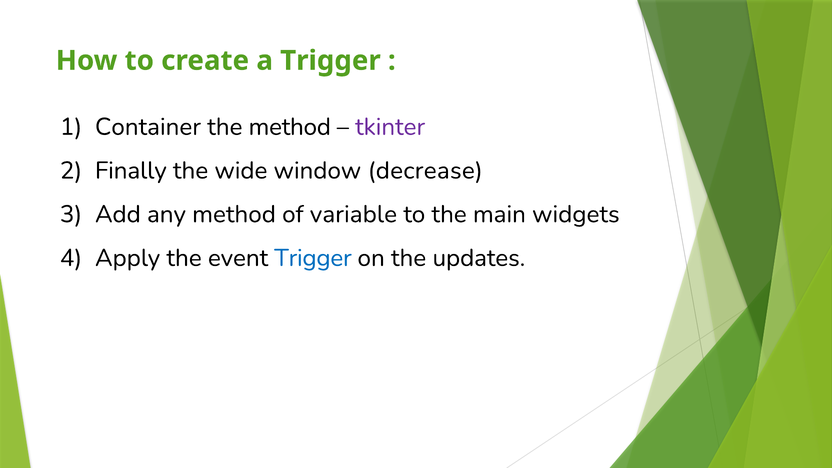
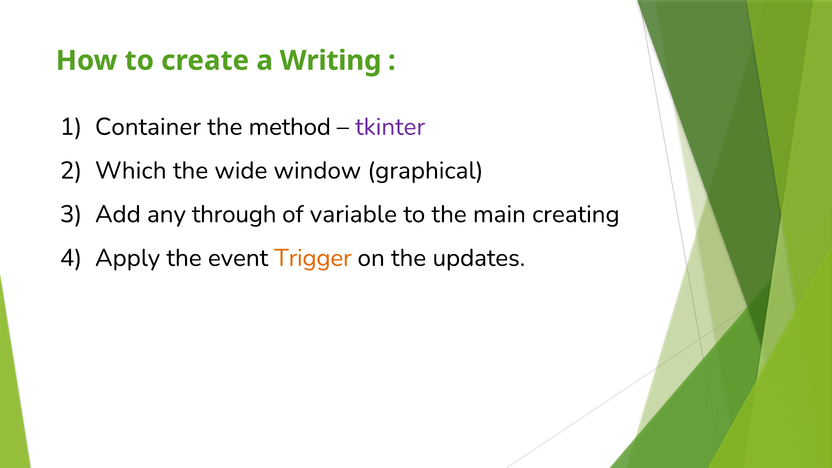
a Trigger: Trigger -> Writing
Finally: Finally -> Which
decrease: decrease -> graphical
any method: method -> through
widgets: widgets -> creating
Trigger at (313, 258) colour: blue -> orange
